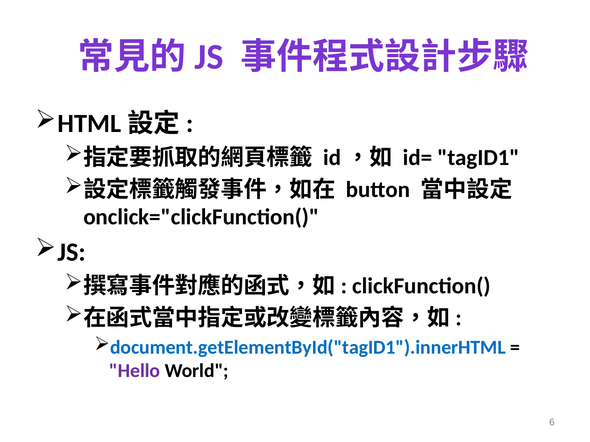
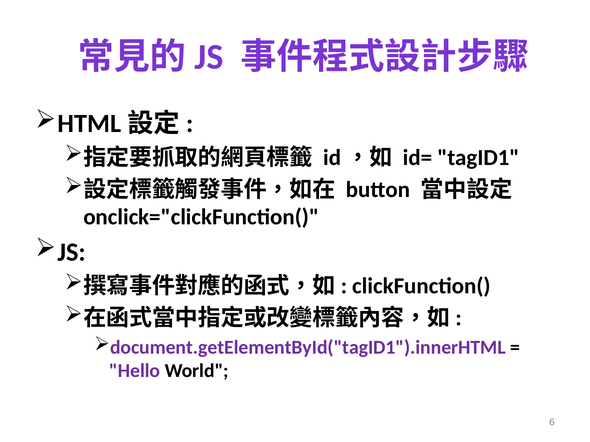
document.getElementById("tagID1").innerHTML colour: blue -> purple
